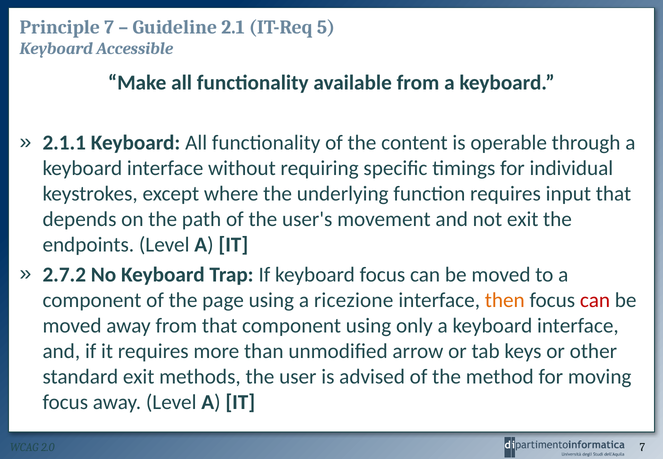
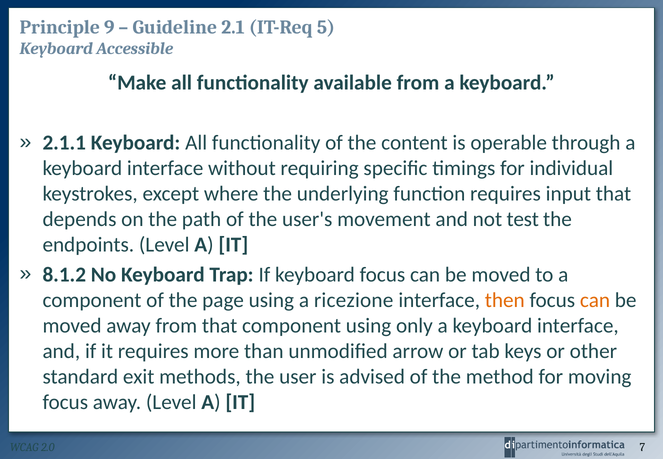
Principle 7: 7 -> 9
not exit: exit -> test
2.7.2: 2.7.2 -> 8.1.2
can at (595, 300) colour: red -> orange
